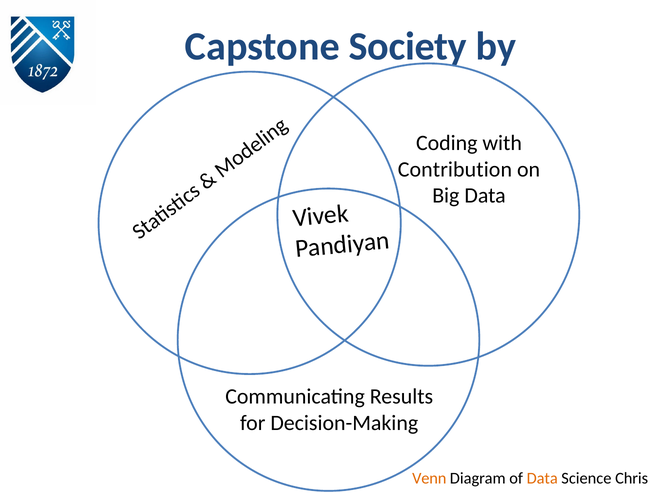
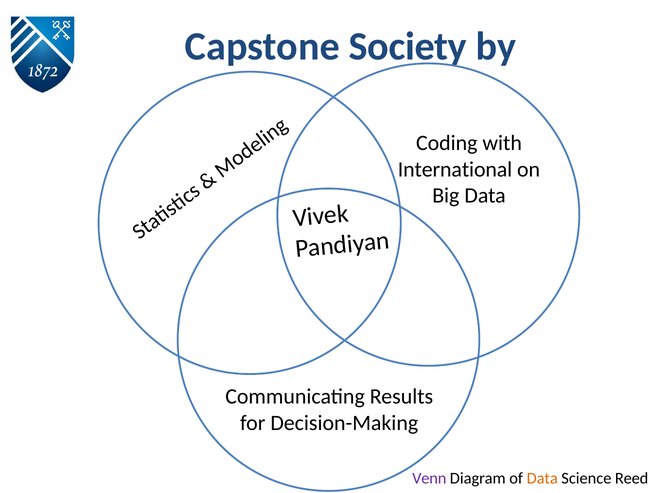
Contribution: Contribution -> International
Venn colour: orange -> purple
Chris: Chris -> Reed
